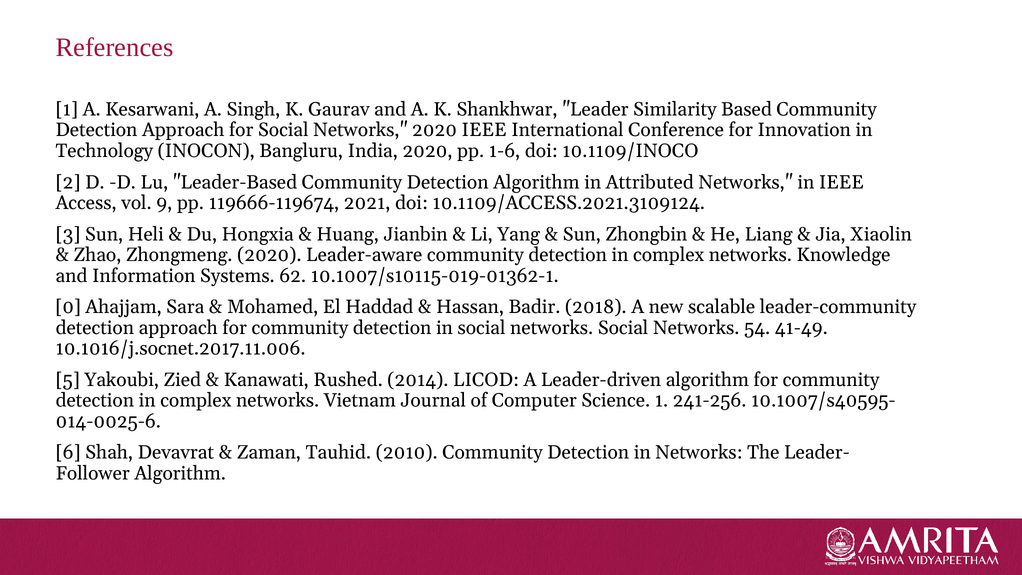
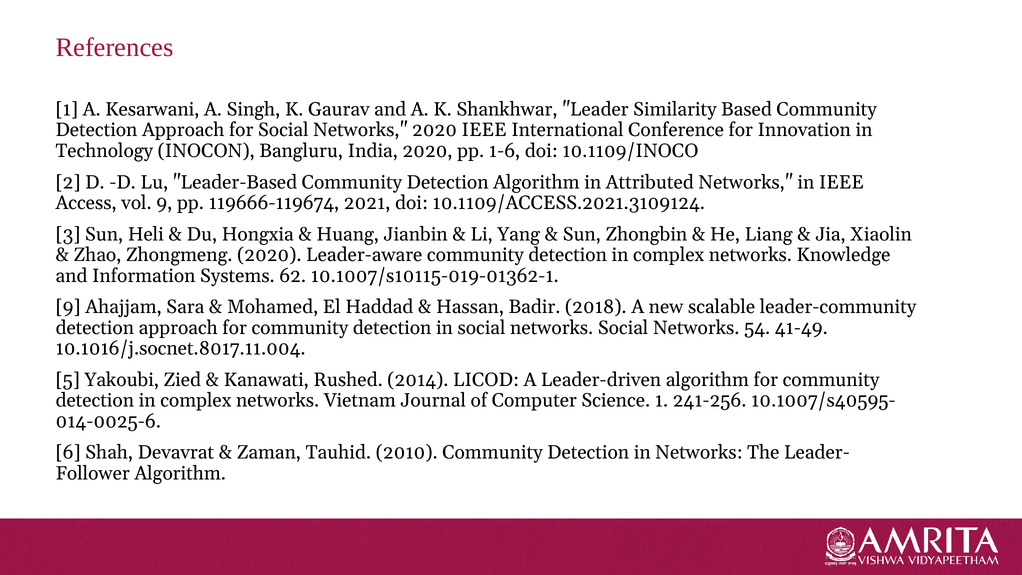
0 at (68, 307): 0 -> 9
10.1016/j.socnet.2017.11.006: 10.1016/j.socnet.2017.11.006 -> 10.1016/j.socnet.8017.11.004
